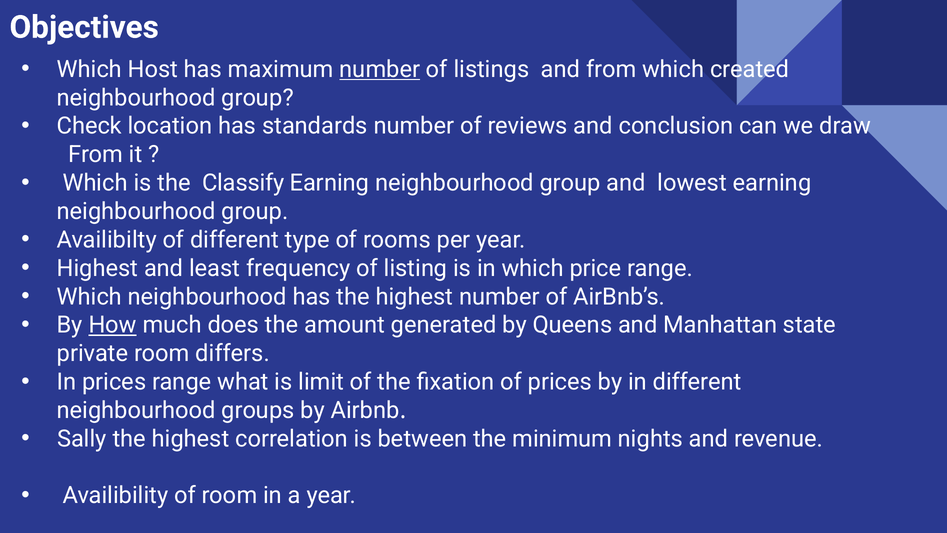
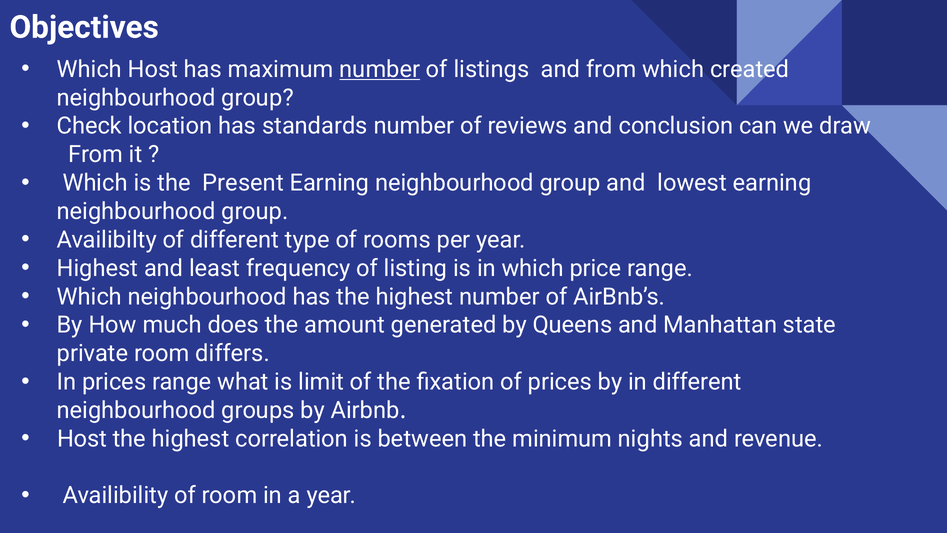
Classify: Classify -> Present
How underline: present -> none
Sally at (82, 439): Sally -> Host
